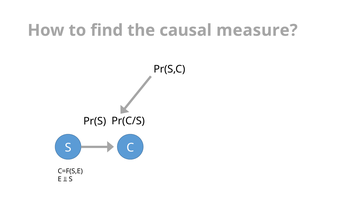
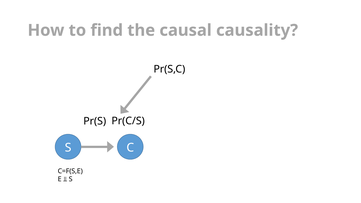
measure: measure -> causality
